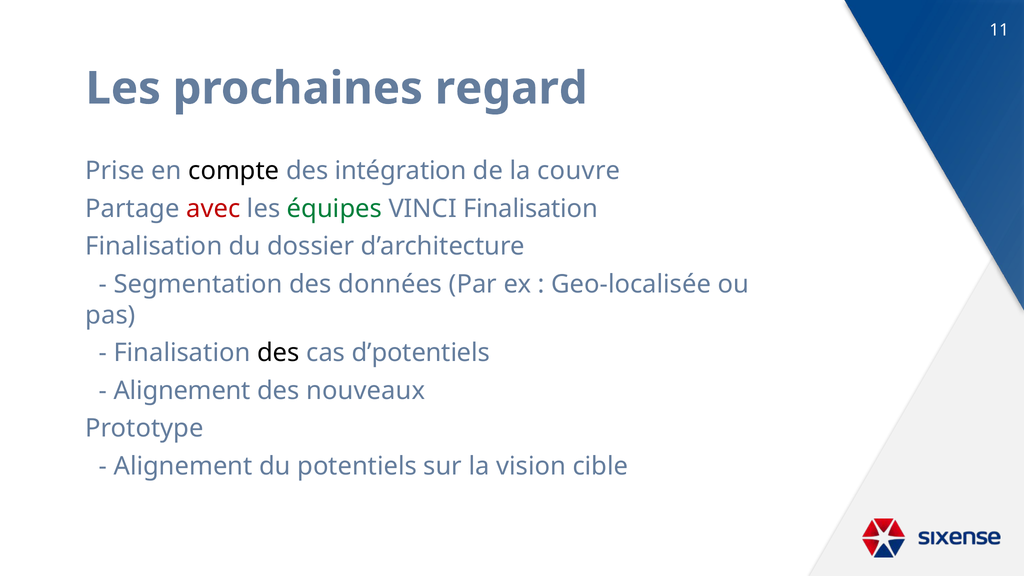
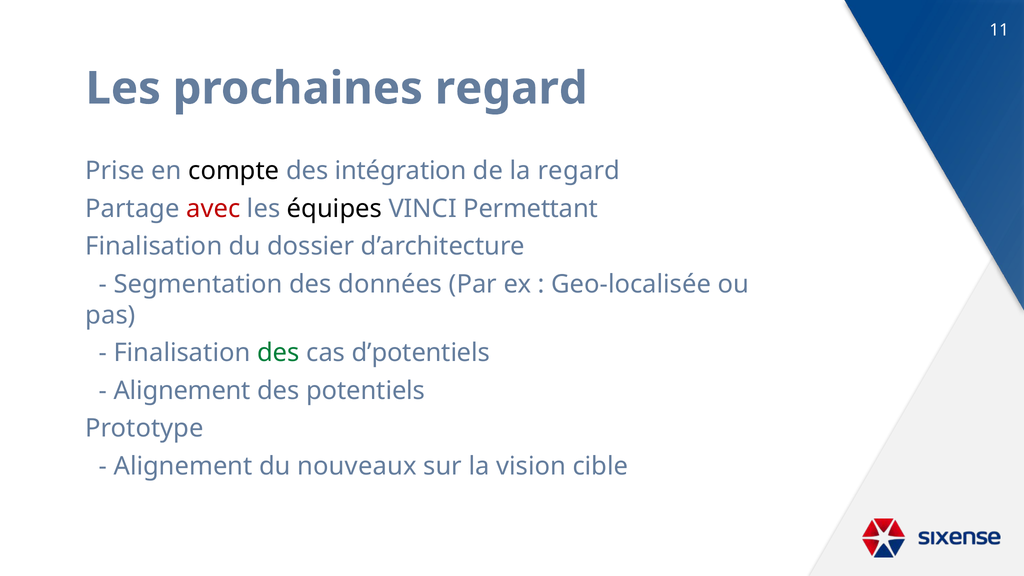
la couvre: couvre -> regard
équipes colour: green -> black
VINCI Finalisation: Finalisation -> Permettant
des at (278, 353) colour: black -> green
nouveaux: nouveaux -> potentiels
potentiels: potentiels -> nouveaux
